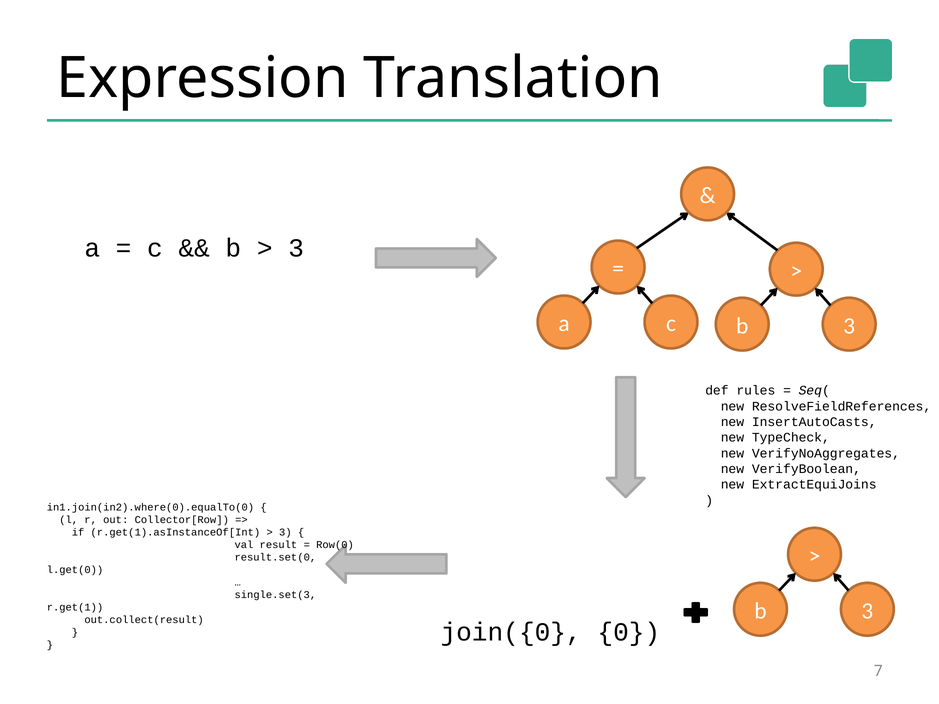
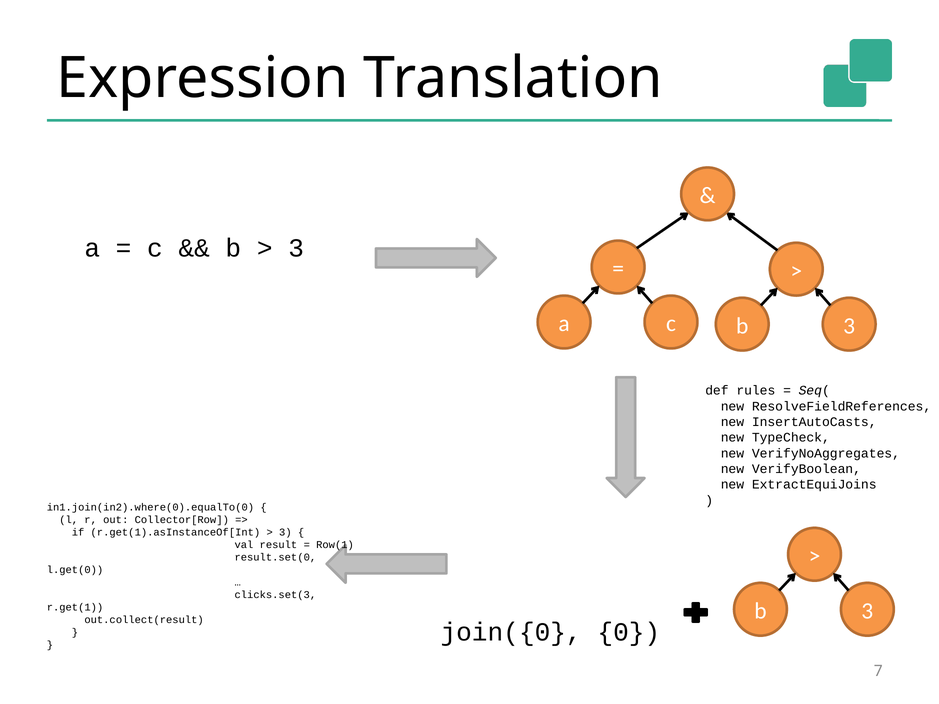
Row(0: Row(0 -> Row(1
single.set(3: single.set(3 -> clicks.set(3
